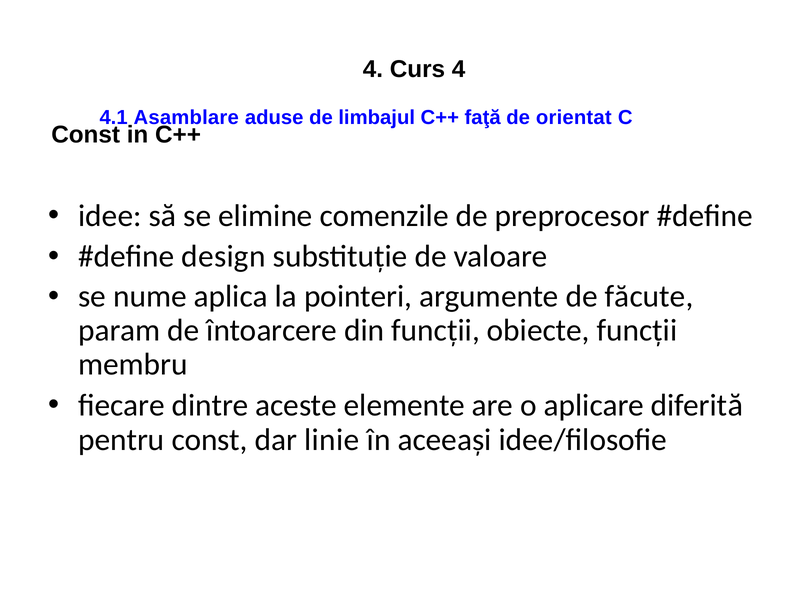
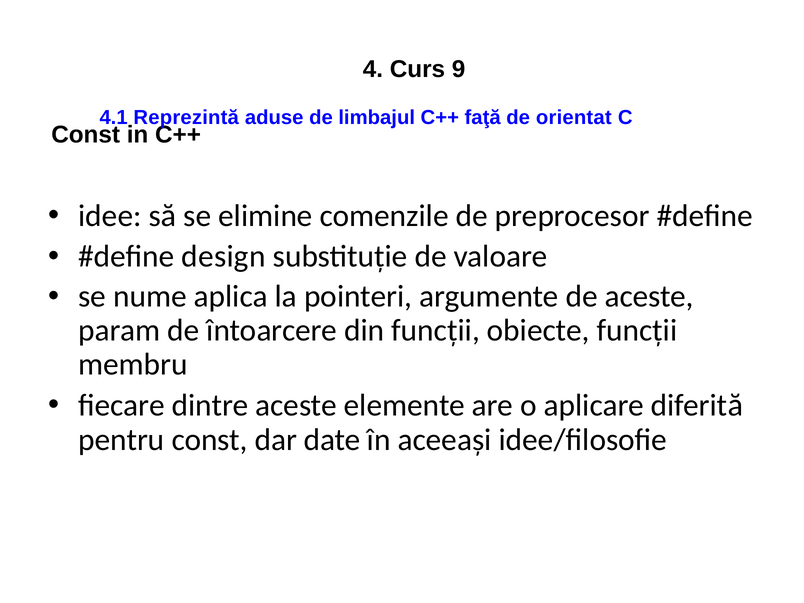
Curs 4: 4 -> 9
Asamblare: Asamblare -> Reprezintă
de făcute: făcute -> aceste
linie: linie -> date
